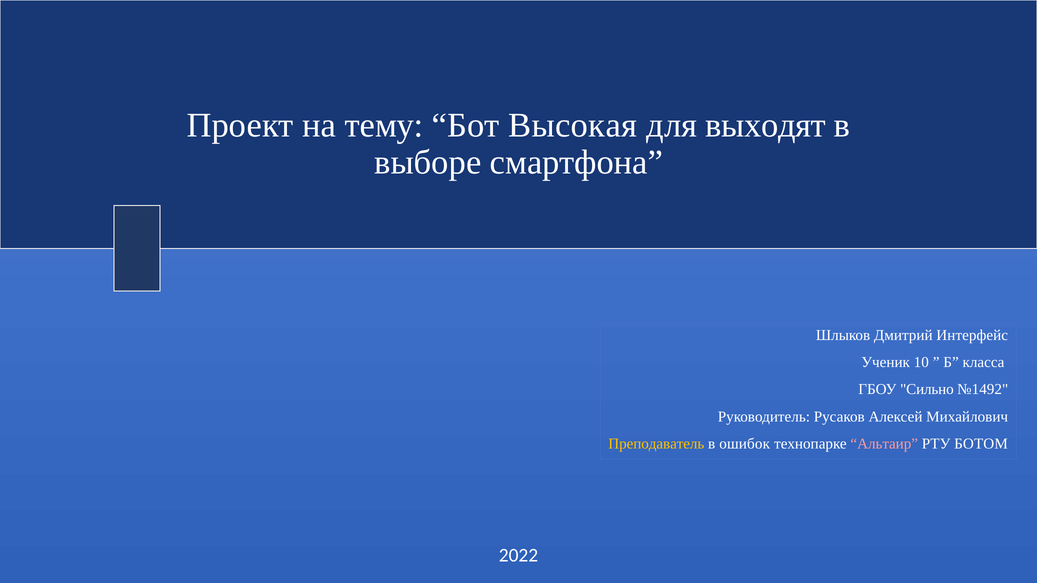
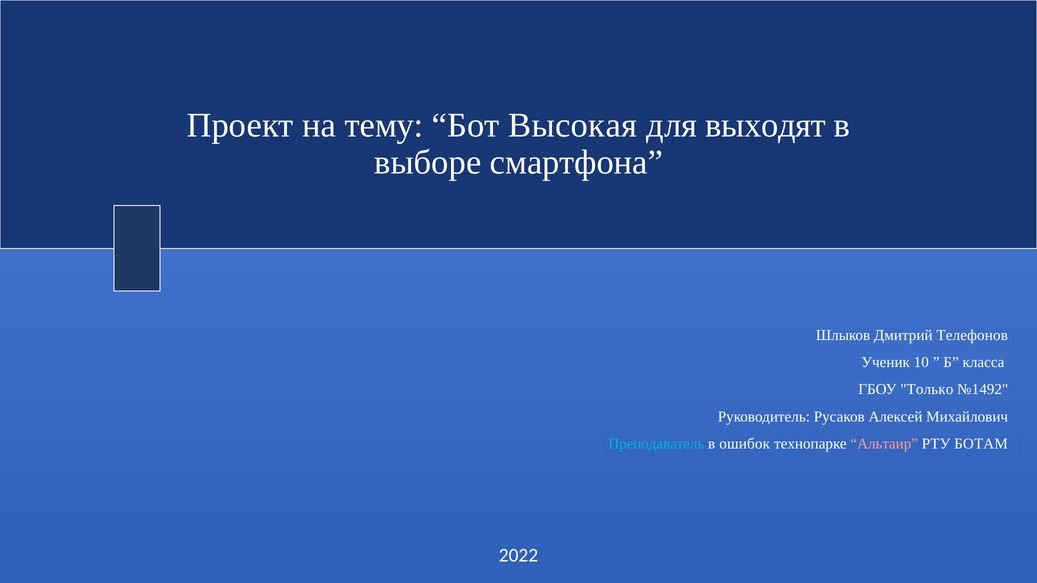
Интерфейс: Интерфейс -> Телефонов
Сильно: Сильно -> Только
Преподаватель colour: yellow -> light blue
БОТОМ: БОТОМ -> БОТАМ
